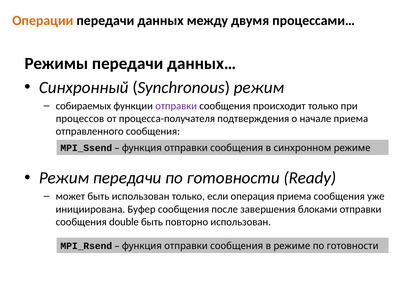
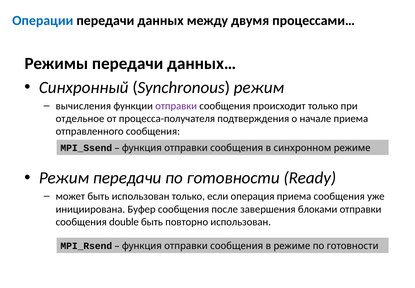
Операции colour: orange -> blue
собираемых: собираемых -> вычисления
процессов: процессов -> отдельное
